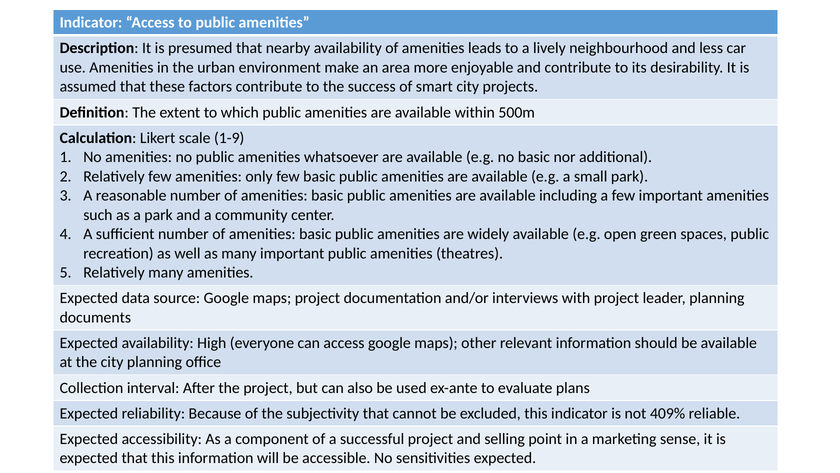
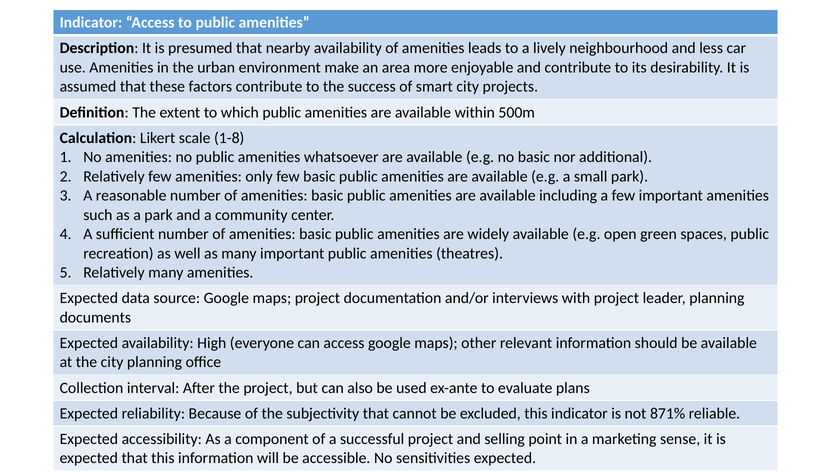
1-9: 1-9 -> 1-8
409%: 409% -> 871%
